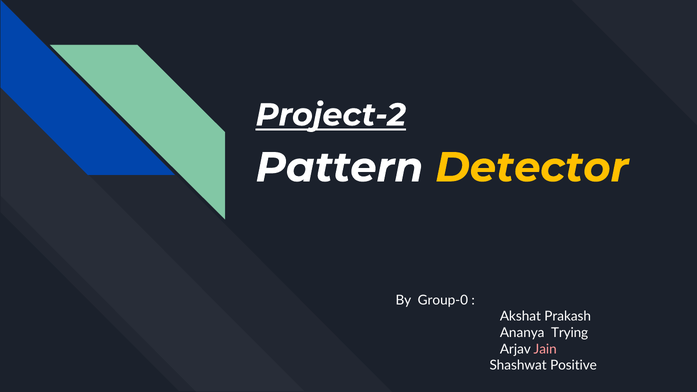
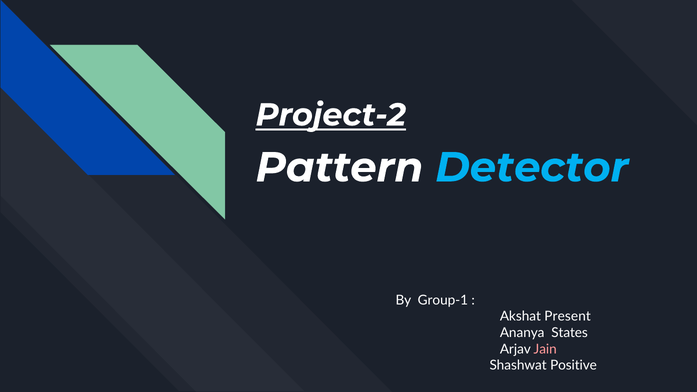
Detector colour: yellow -> light blue
Group-0: Group-0 -> Group-1
Prakash: Prakash -> Present
Trying: Trying -> States
